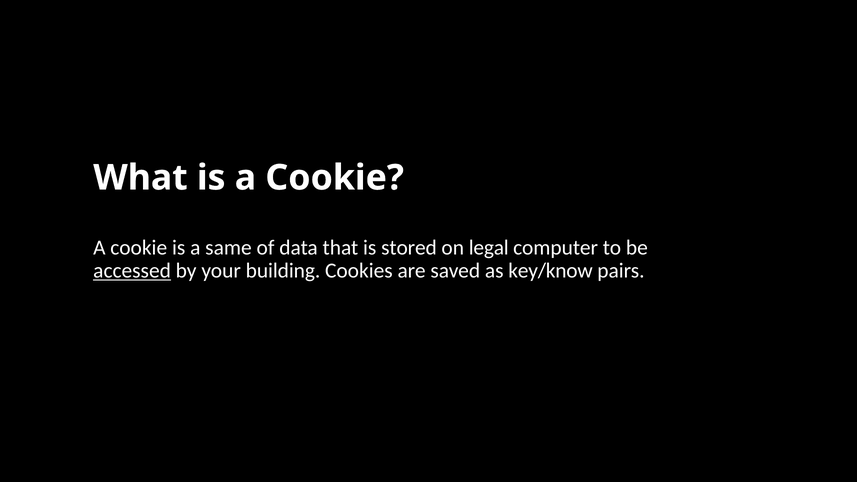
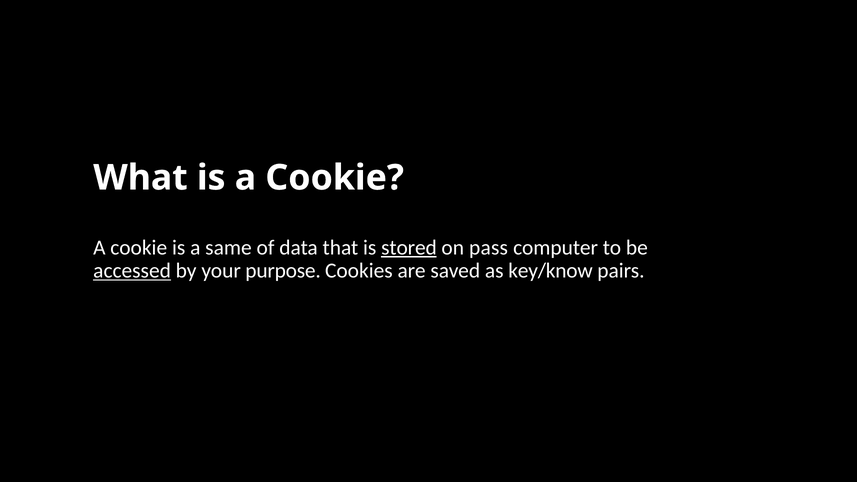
stored underline: none -> present
legal: legal -> pass
building: building -> purpose
